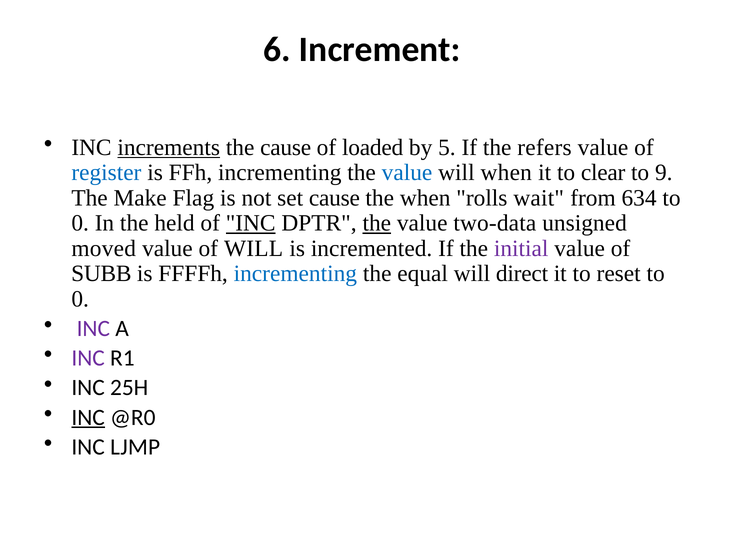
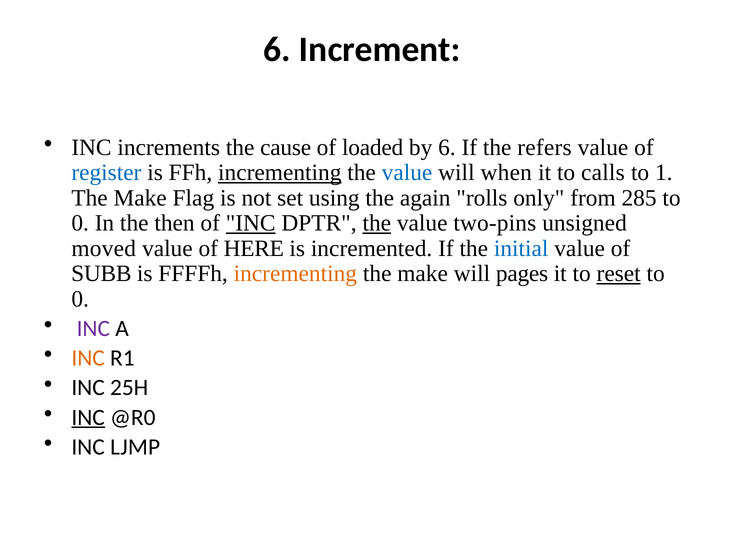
increments underline: present -> none
by 5: 5 -> 6
incrementing at (280, 173) underline: none -> present
clear: clear -> calls
9: 9 -> 1
set cause: cause -> using
the when: when -> again
wait: wait -> only
634: 634 -> 285
held: held -> then
two-data: two-data -> two-pins
of WILL: WILL -> HERE
initial colour: purple -> blue
incrementing at (295, 274) colour: blue -> orange
equal at (423, 274): equal -> make
direct: direct -> pages
reset underline: none -> present
INC at (88, 358) colour: purple -> orange
